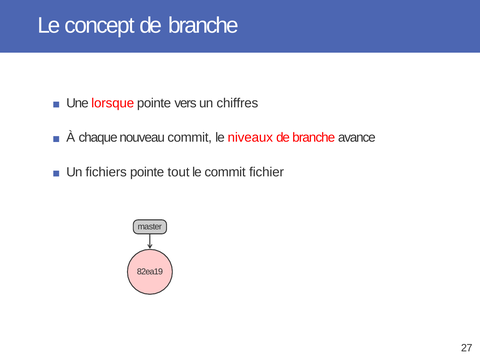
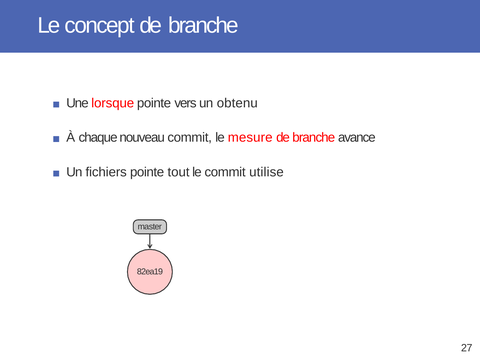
chiffres: chiffres -> obtenu
niveaux: niveaux -> mesure
fichier: fichier -> utilise
